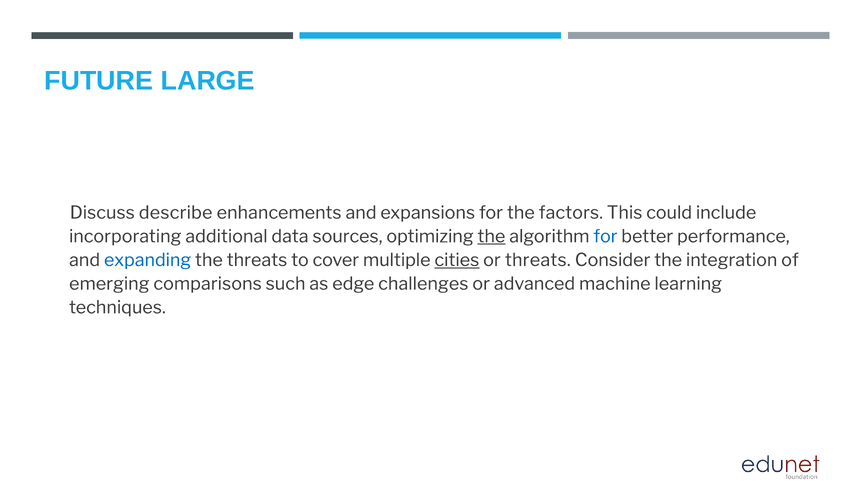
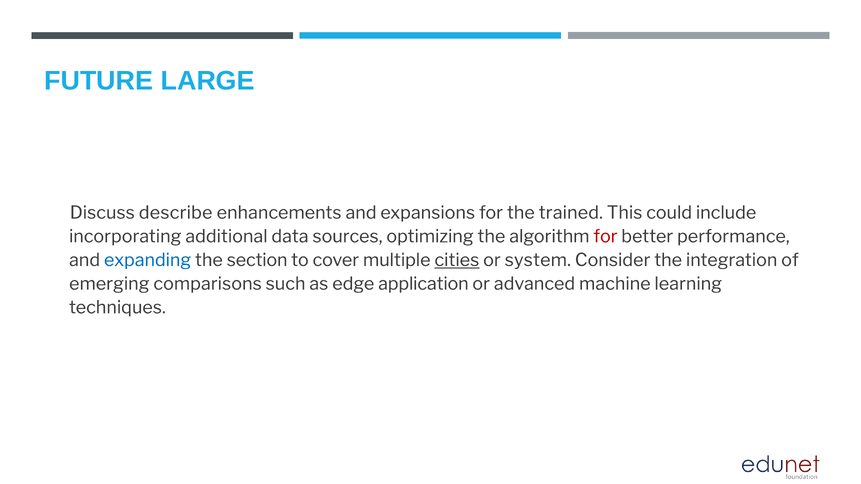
factors: factors -> trained
the at (491, 237) underline: present -> none
for at (605, 237) colour: blue -> red
the threats: threats -> section
or threats: threats -> system
challenges: challenges -> application
